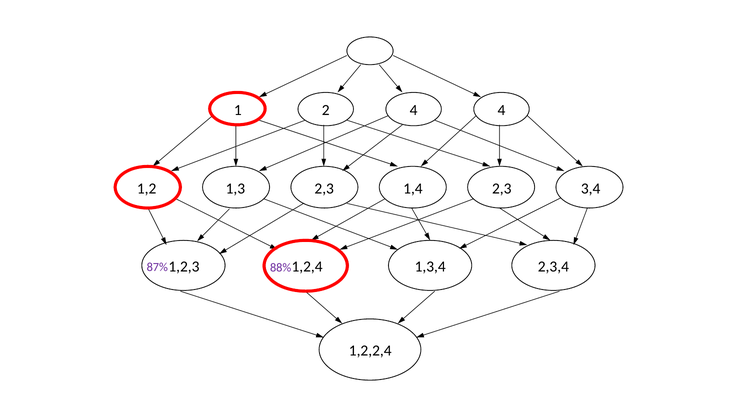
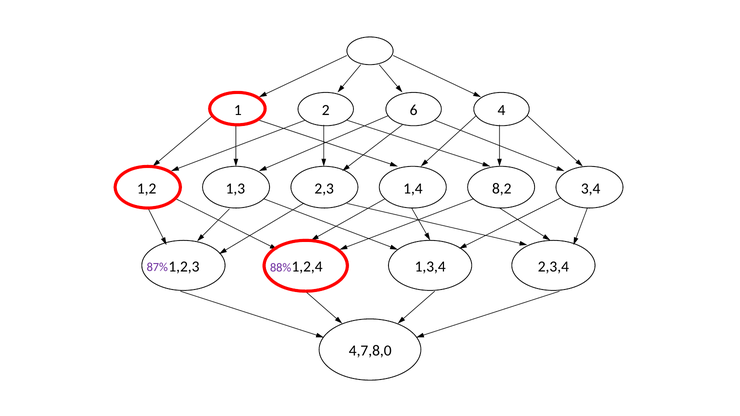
2 4: 4 -> 6
2,3 at (502, 189): 2,3 -> 8,2
1,2,2,4: 1,2,2,4 -> 4,7,8,0
